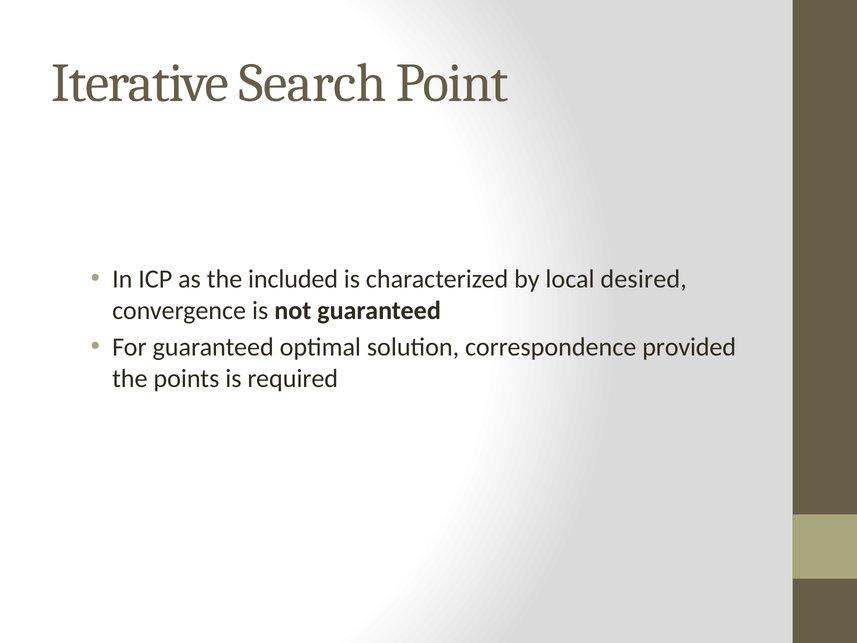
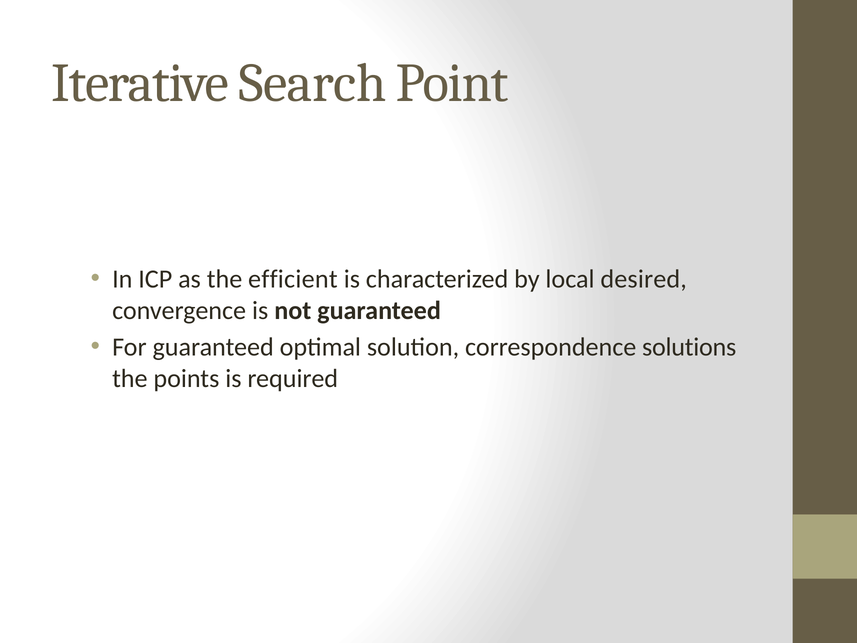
included: included -> efficient
provided: provided -> solutions
